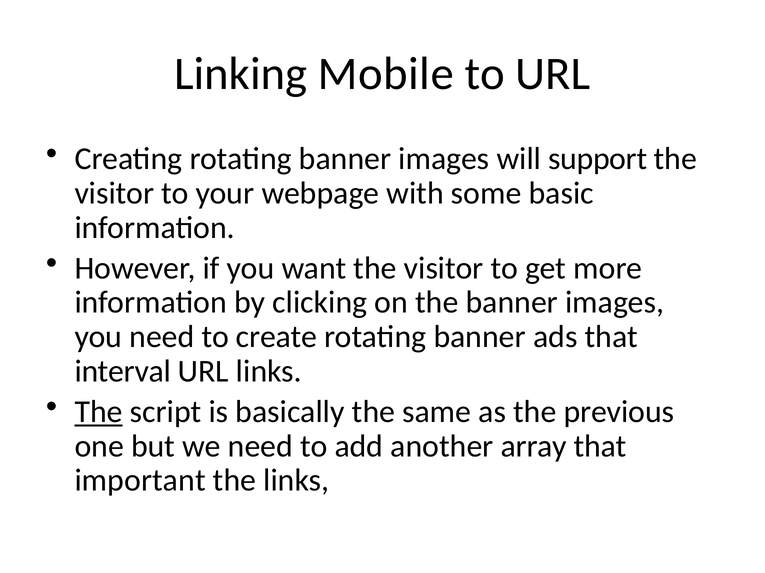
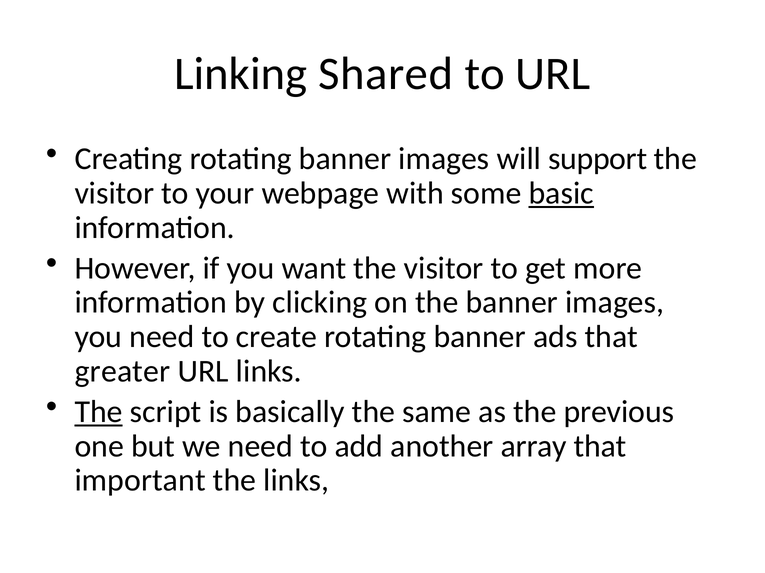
Mobile: Mobile -> Shared
basic underline: none -> present
interval: interval -> greater
